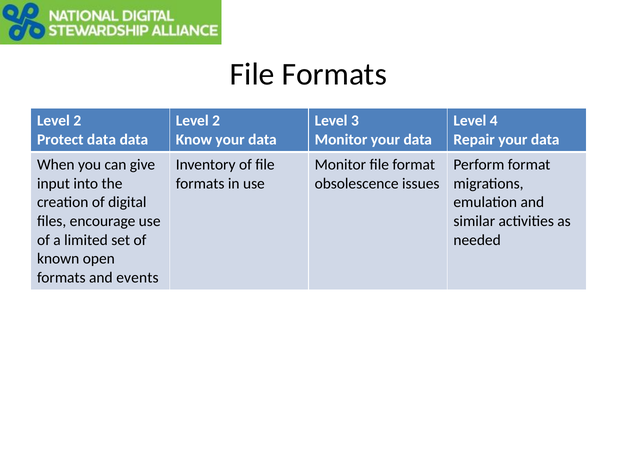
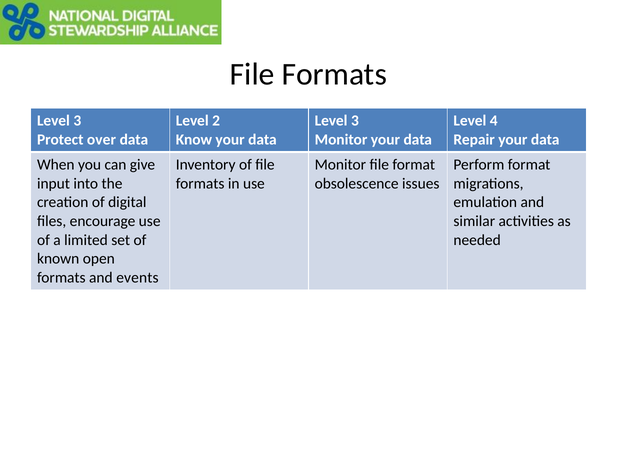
2 at (77, 121): 2 -> 3
Protect data: data -> over
